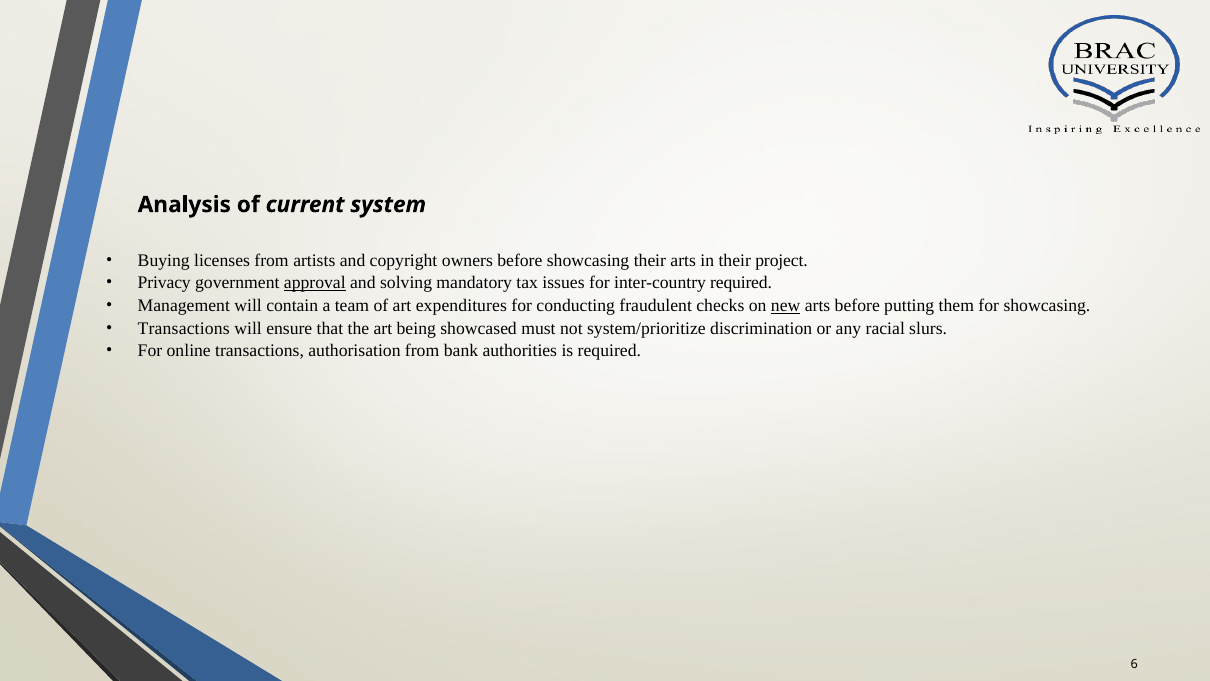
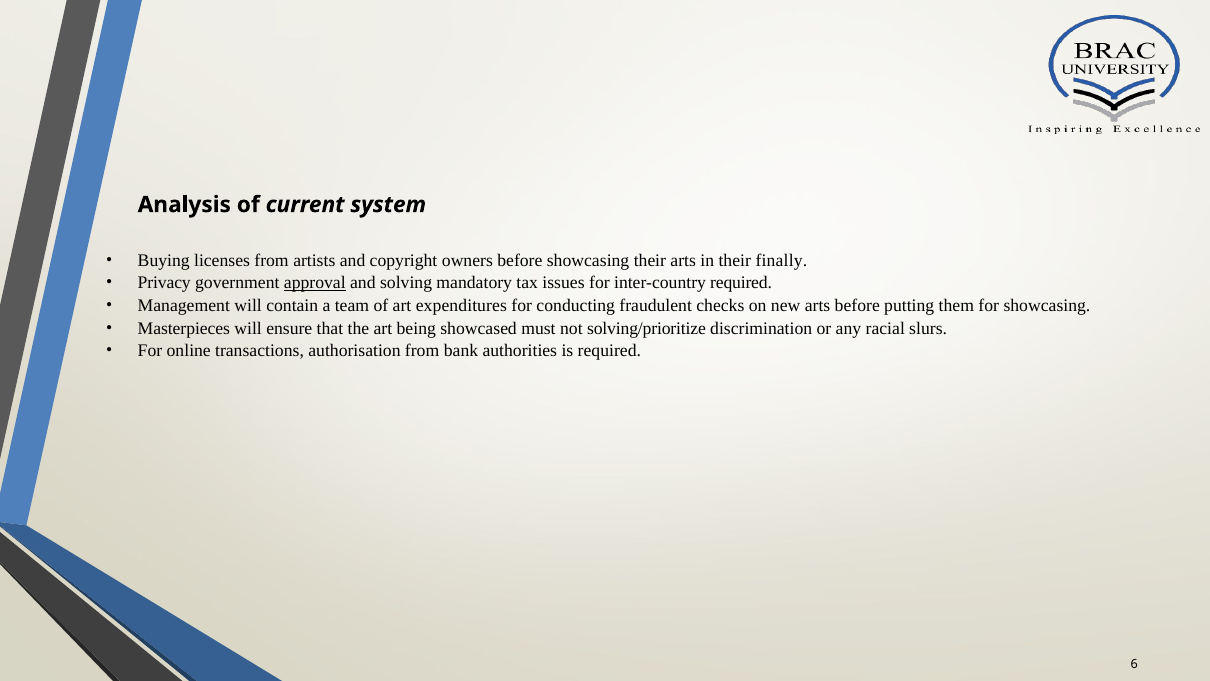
project: project -> finally
new underline: present -> none
Transactions at (184, 328): Transactions -> Masterpieces
system/prioritize: system/prioritize -> solving/prioritize
